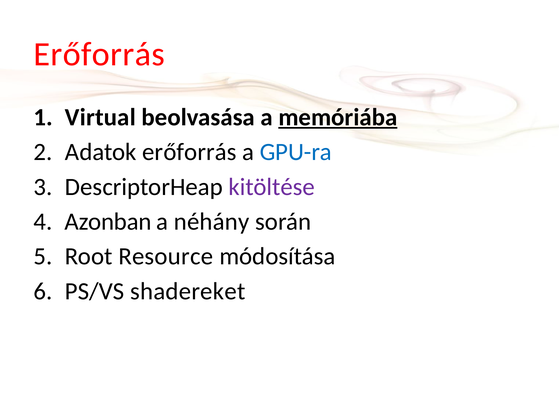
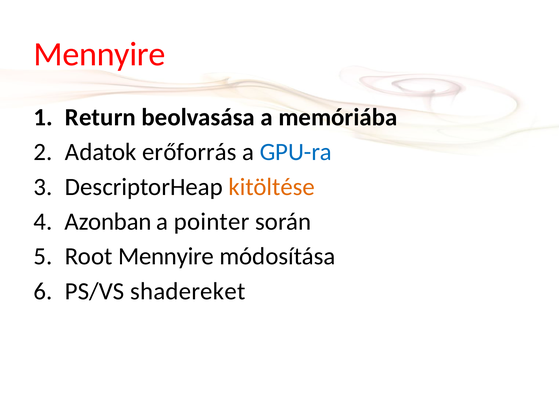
Erőforrás at (99, 54): Erőforrás -> Mennyire
Virtual: Virtual -> Return
memóriába underline: present -> none
kitöltése colour: purple -> orange
néhány: néhány -> pointer
Root Resource: Resource -> Mennyire
